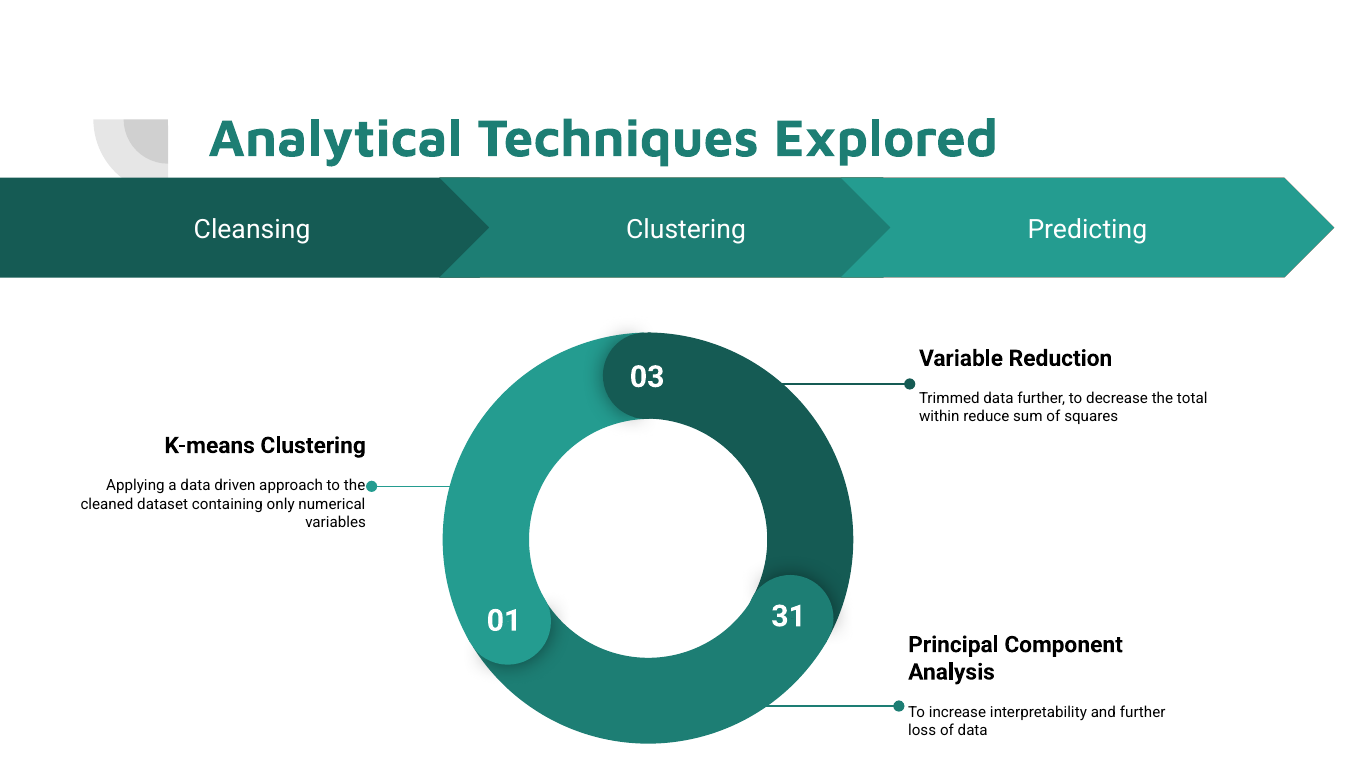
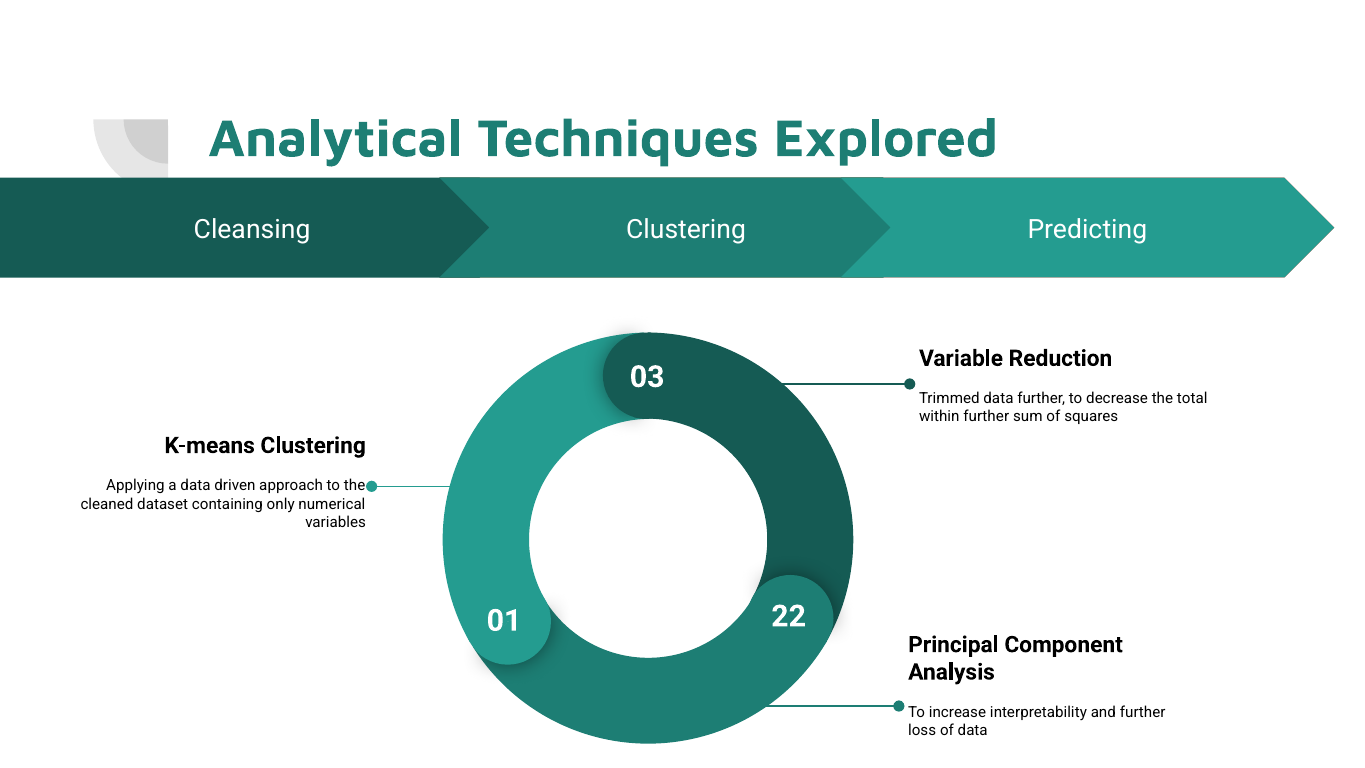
within reduce: reduce -> further
31: 31 -> 22
